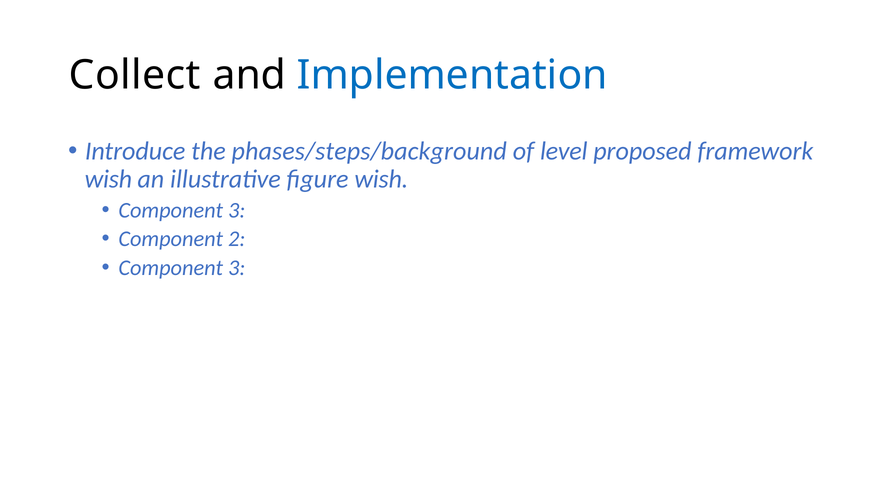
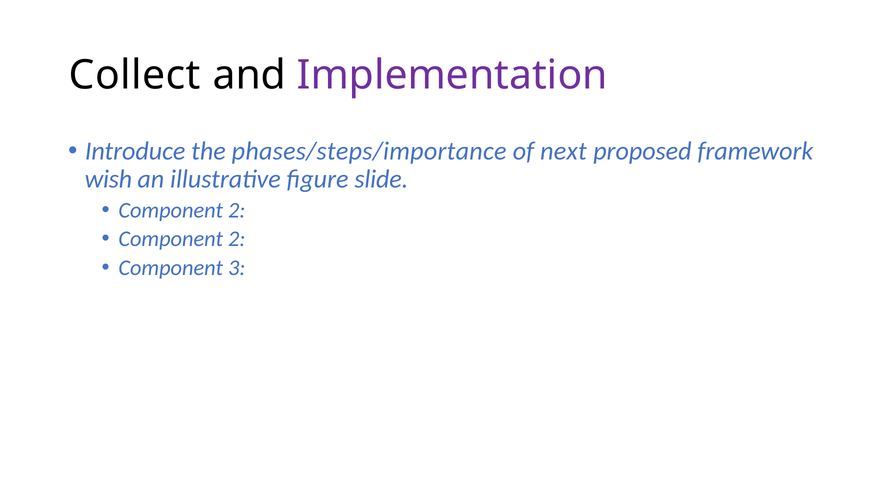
Implementation colour: blue -> purple
phases/steps/background: phases/steps/background -> phases/steps/importance
level: level -> next
figure wish: wish -> slide
3 at (237, 210): 3 -> 2
